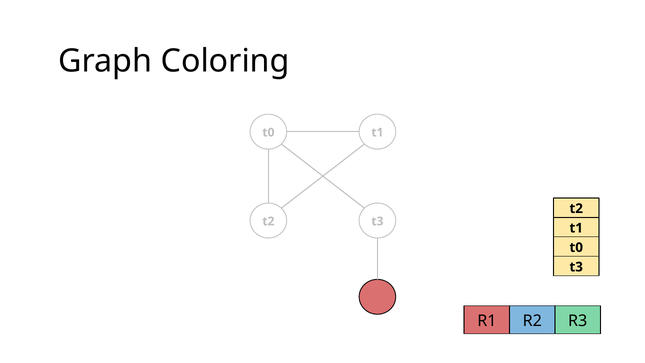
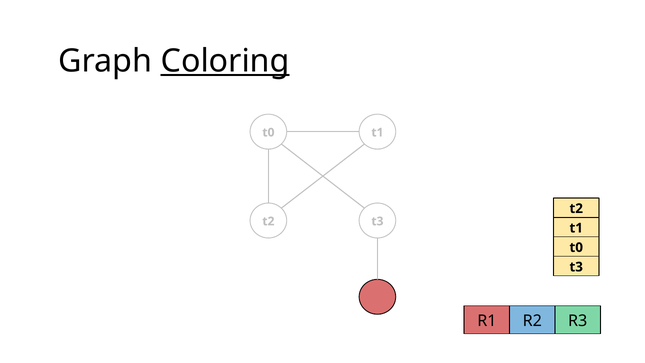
Coloring underline: none -> present
